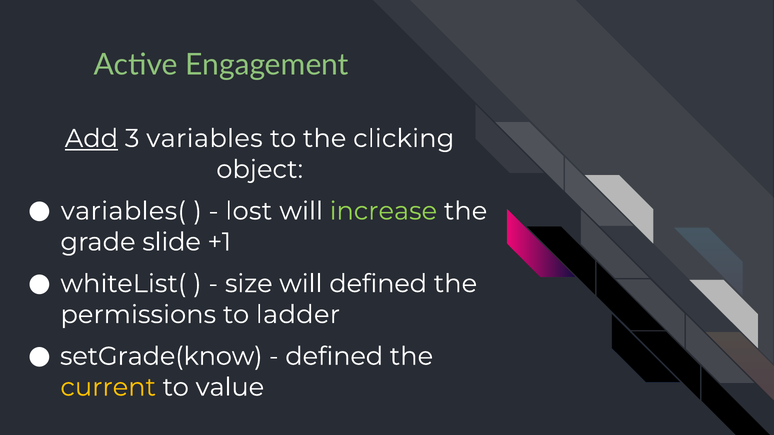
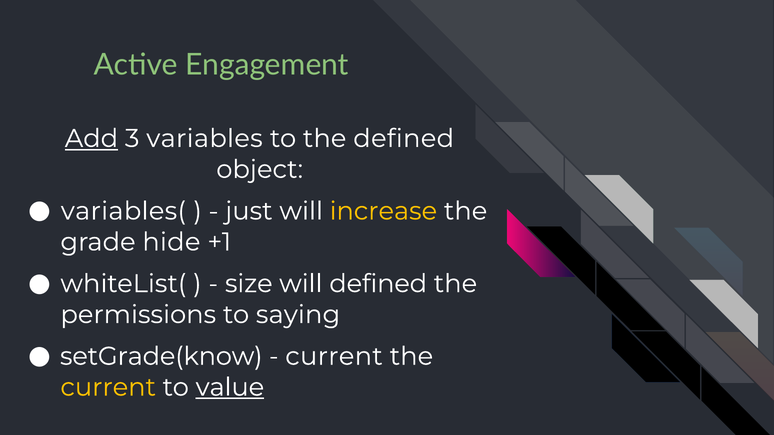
the clicking: clicking -> defined
lost: lost -> just
increase colour: light green -> yellow
slide: slide -> hide
ladder: ladder -> saying
defined at (334, 357): defined -> current
value underline: none -> present
